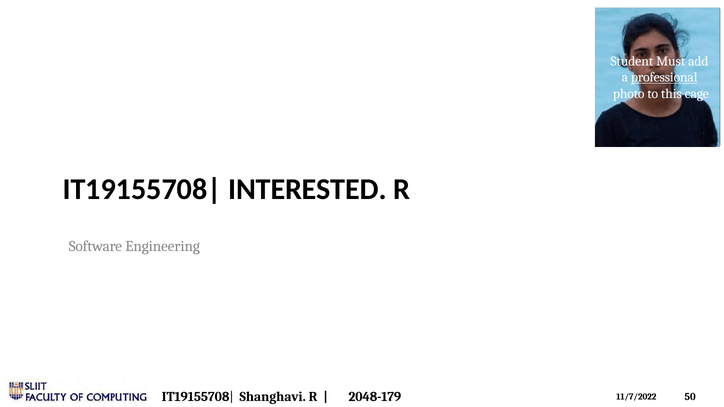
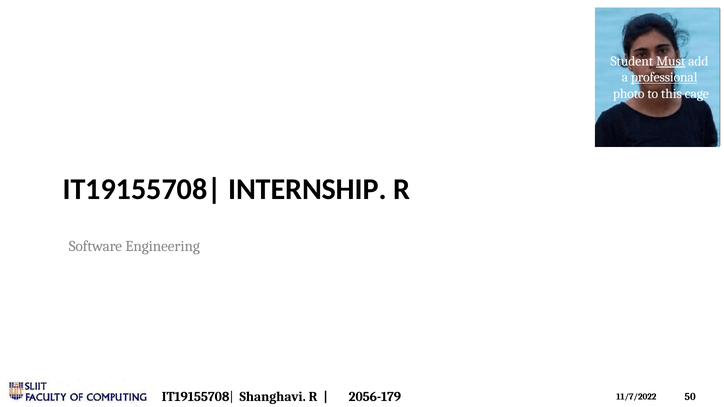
Must underline: none -> present
INTERESTED: INTERESTED -> INTERNSHIP
2048-179: 2048-179 -> 2056-179
